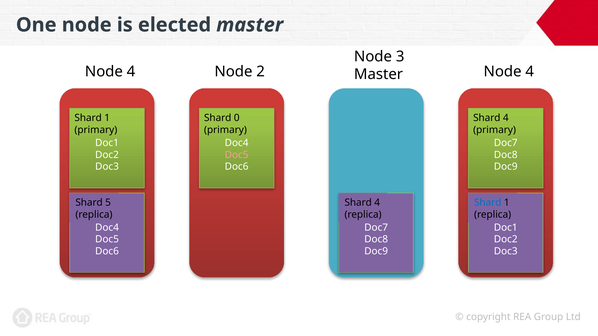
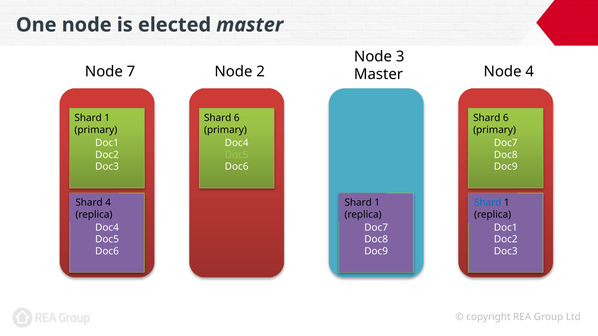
4 at (131, 71): 4 -> 7
0 at (237, 118): 0 -> 6
4 at (506, 118): 4 -> 6
Doc5 at (237, 155) colour: pink -> light green
Shard 5: 5 -> 4
4 at (377, 203): 4 -> 1
